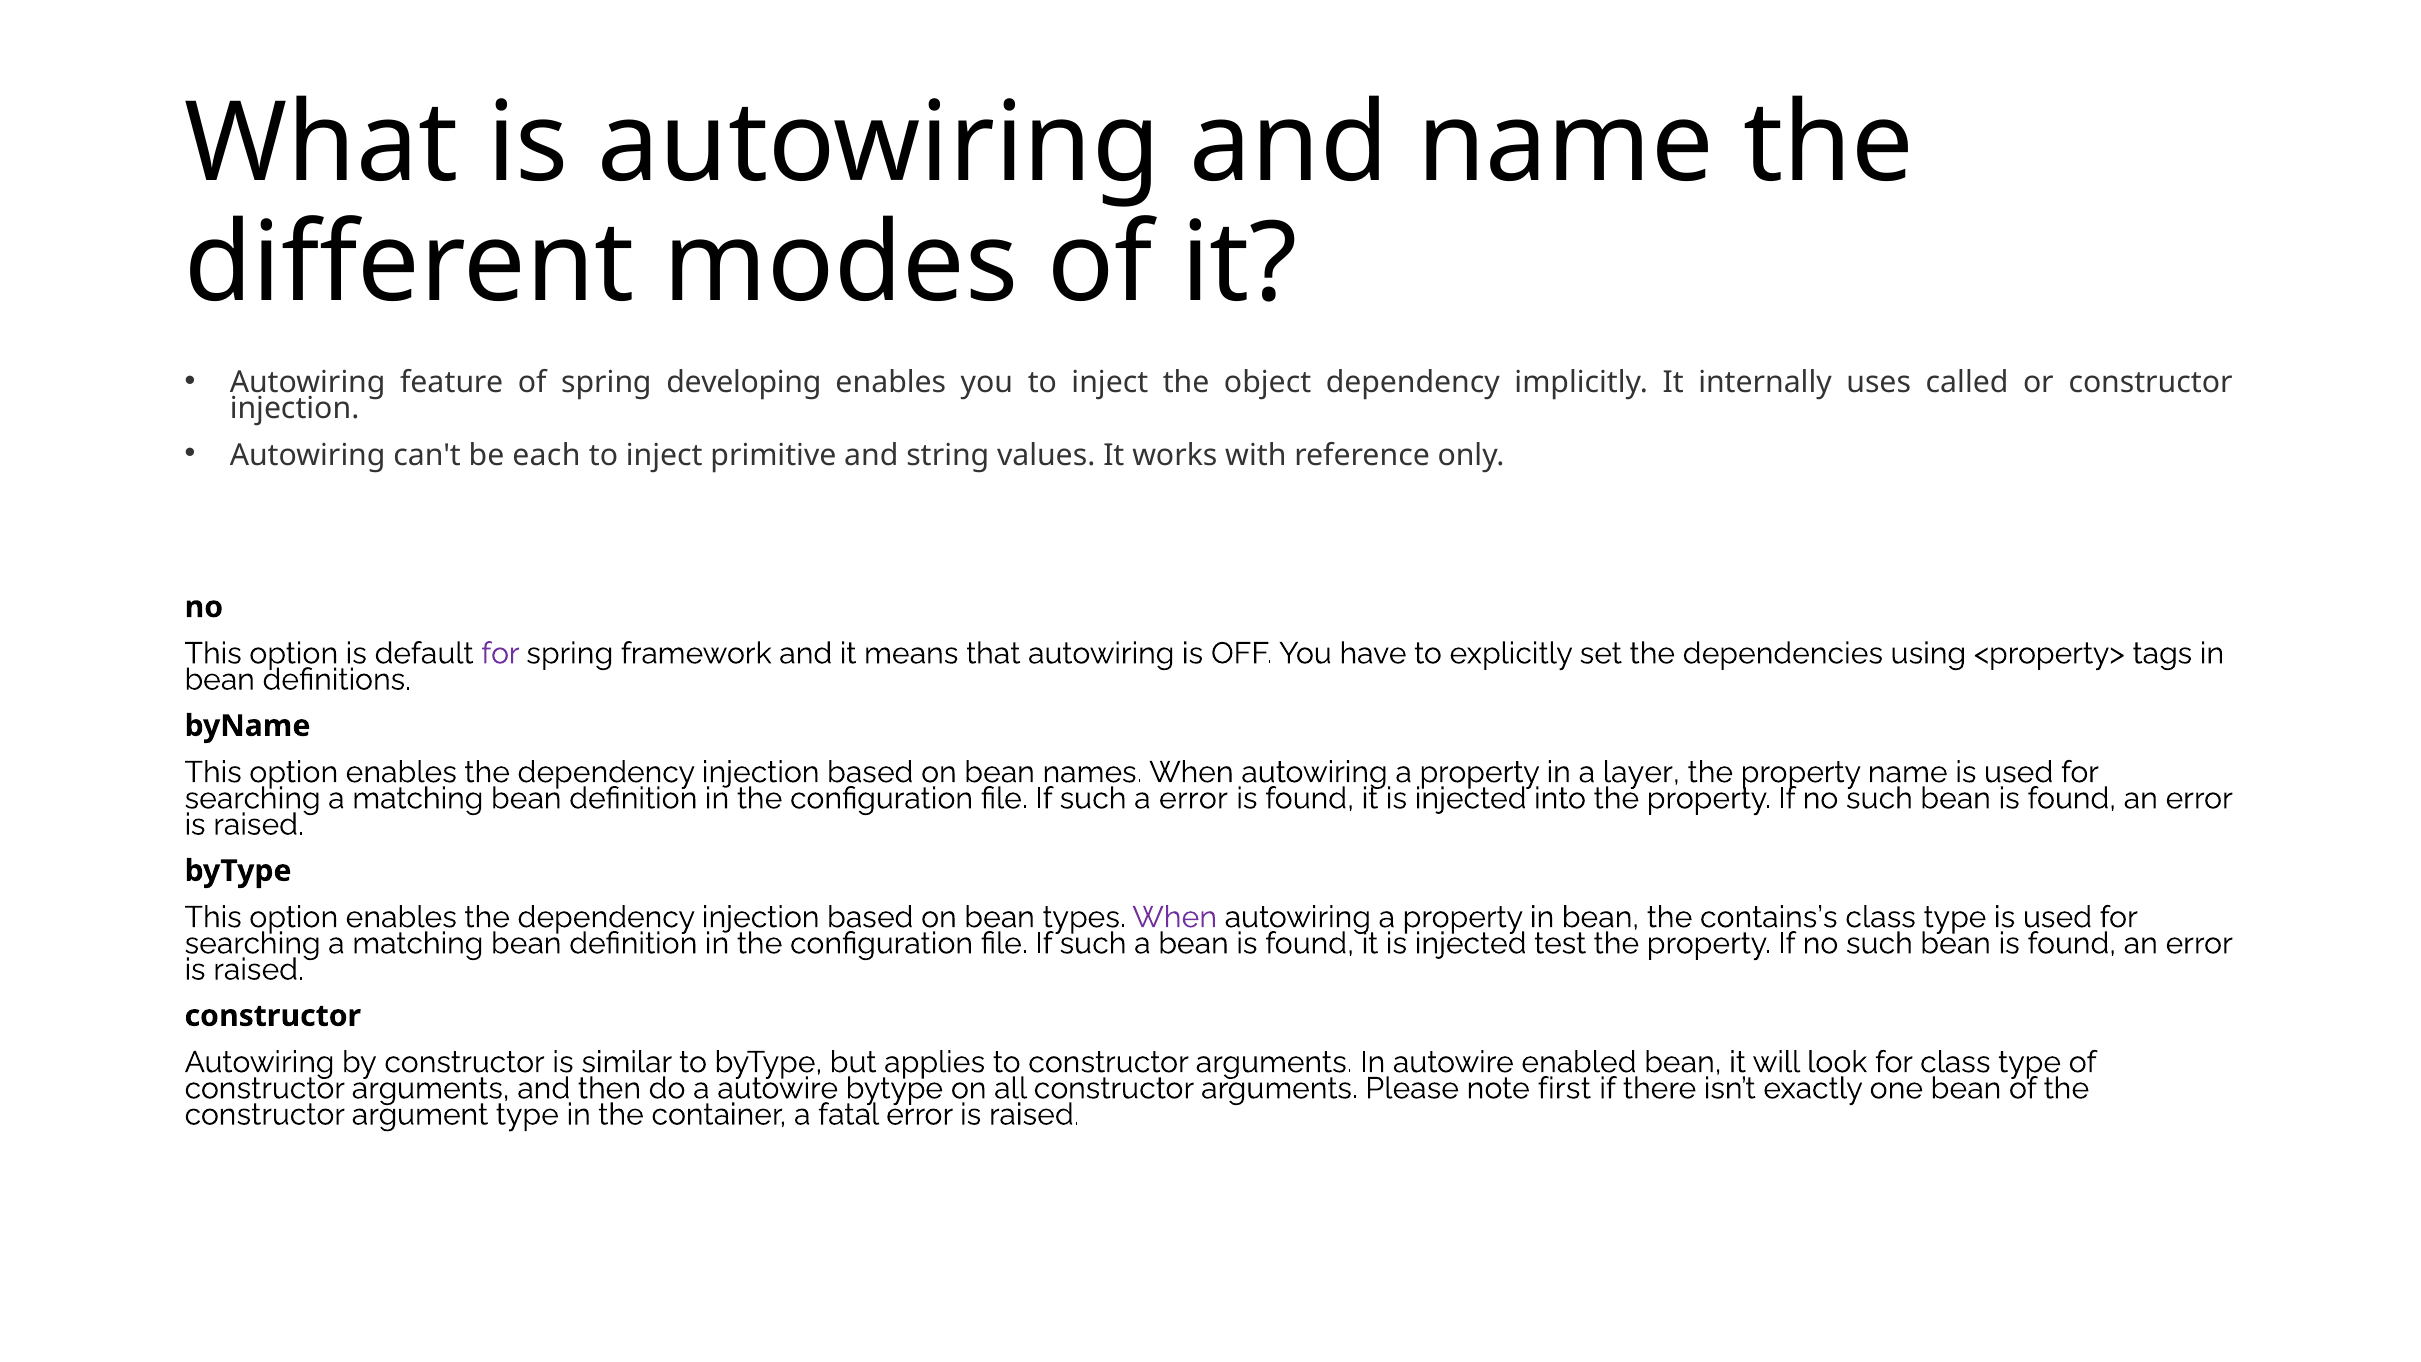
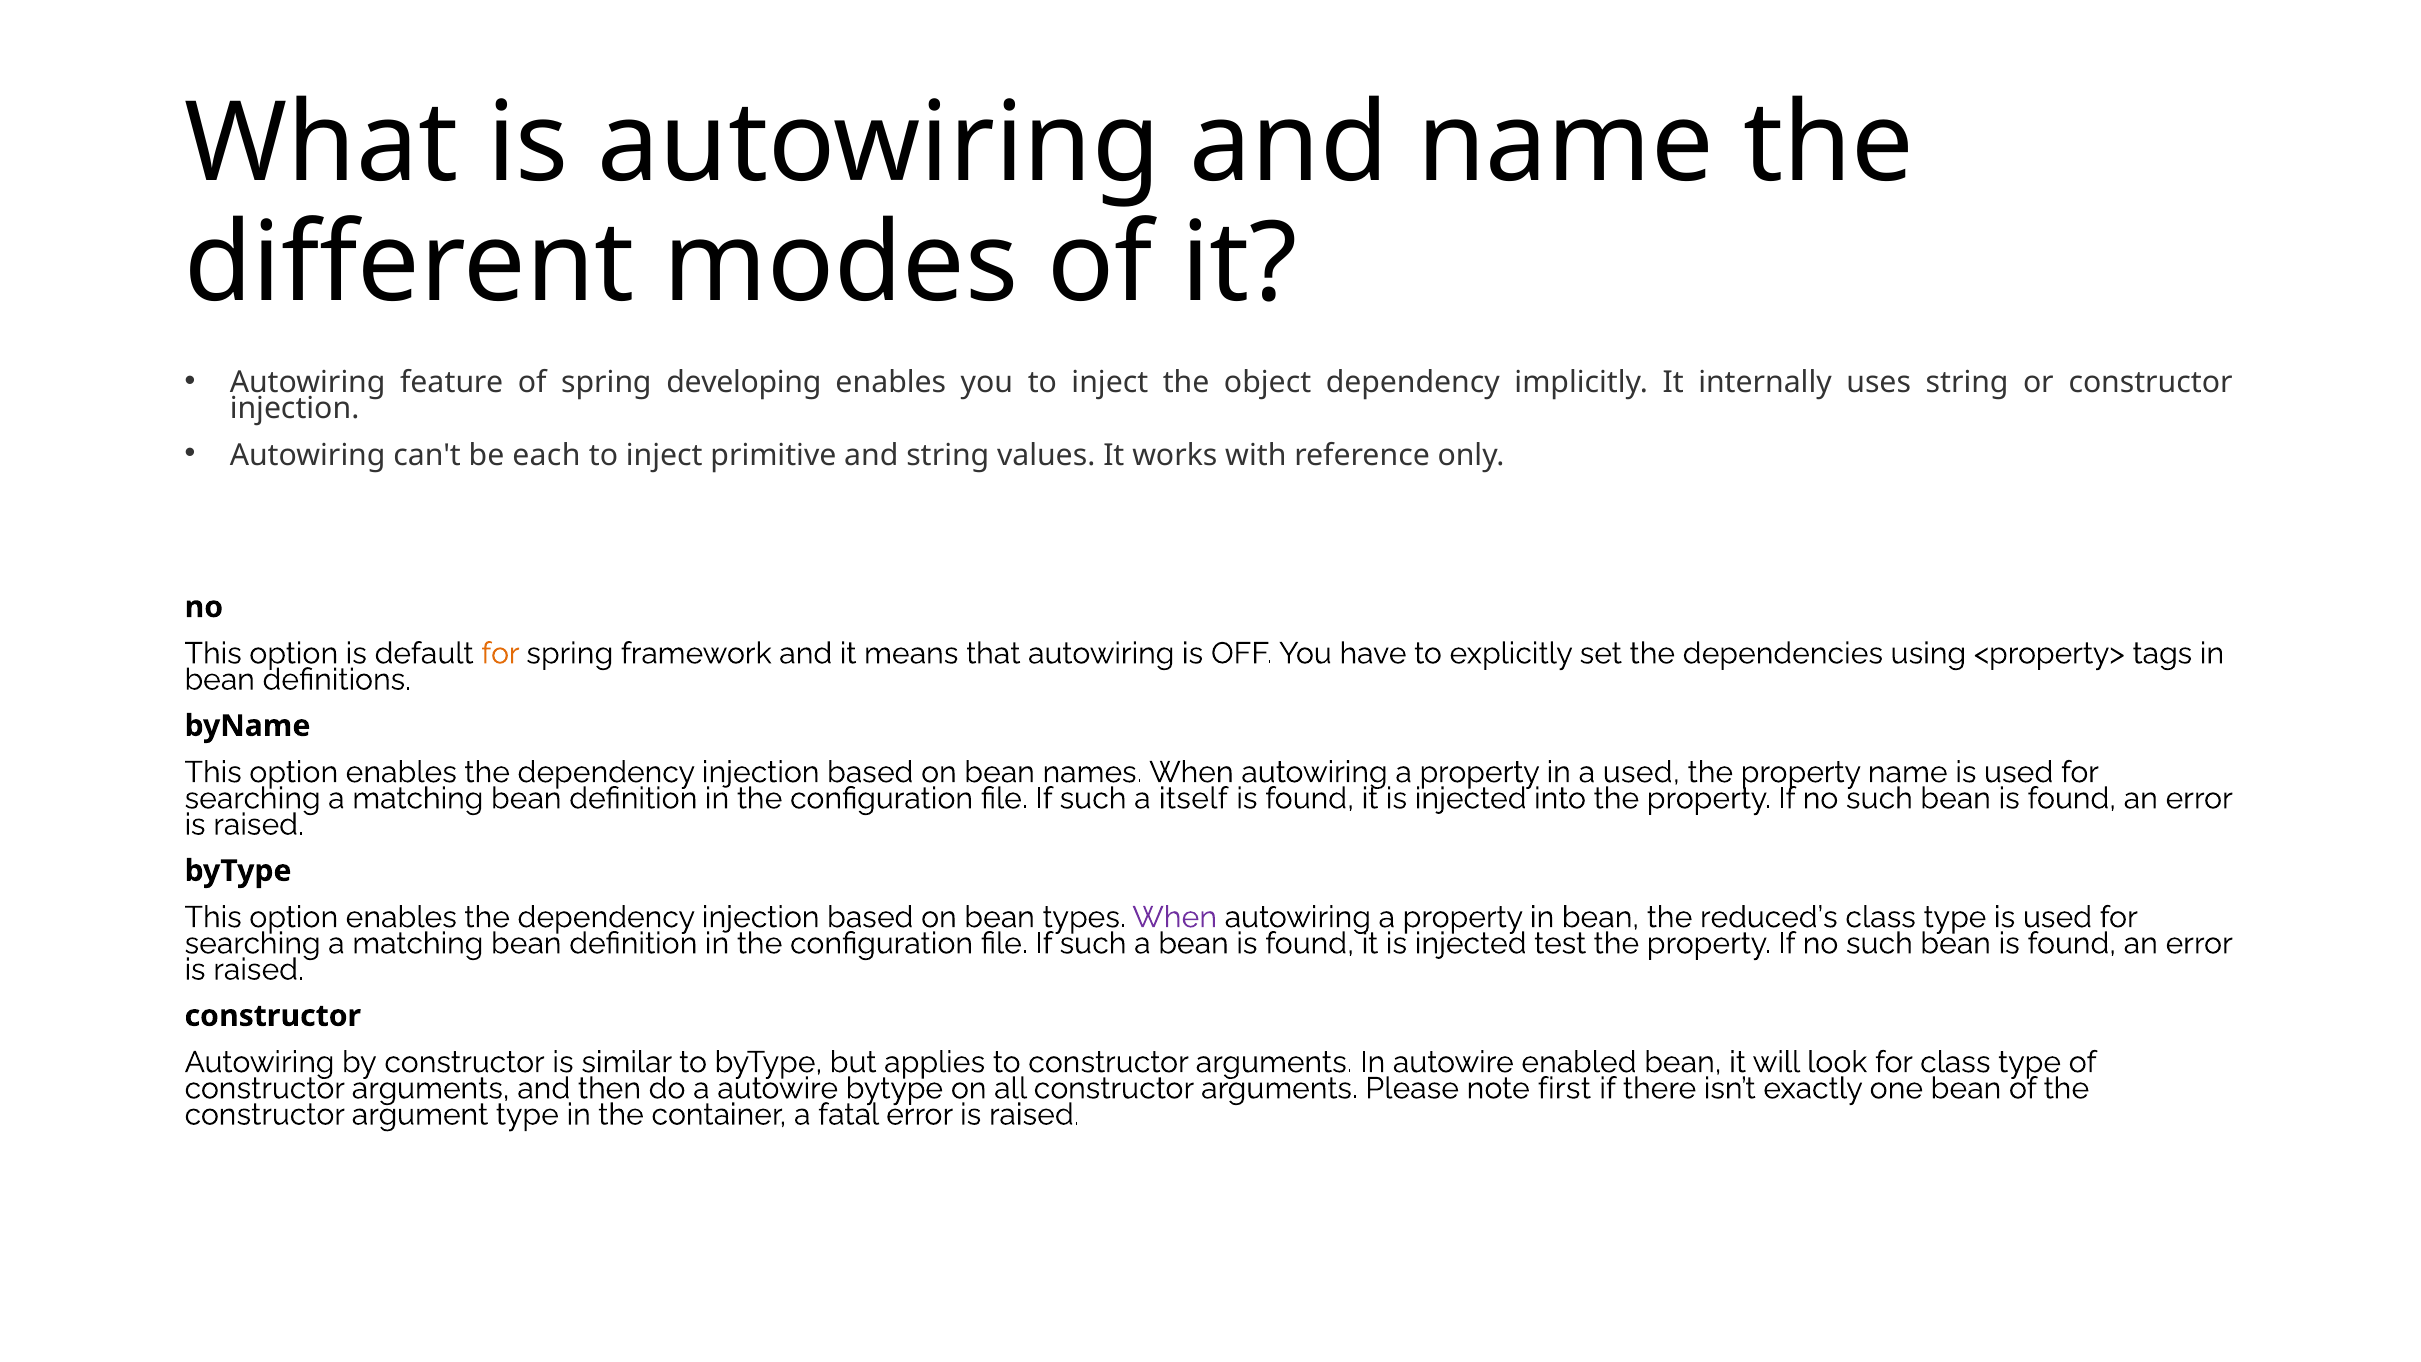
uses called: called -> string
for at (500, 653) colour: purple -> orange
a layer: layer -> used
a error: error -> itself
contains’s: contains’s -> reduced’s
